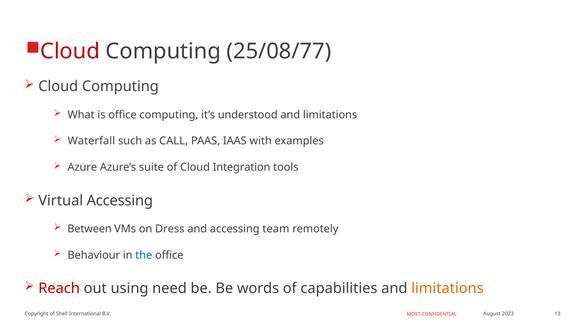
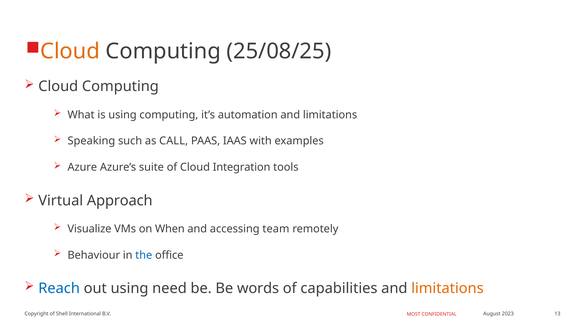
Cloud at (70, 51) colour: red -> orange
25/08/77: 25/08/77 -> 25/08/25
is office: office -> using
understood: understood -> automation
Waterfall: Waterfall -> Speaking
Virtual Accessing: Accessing -> Approach
Between: Between -> Visualize
Dress: Dress -> When
Reach colour: red -> blue
